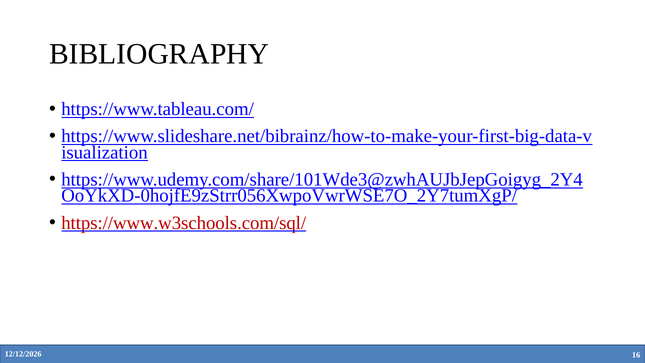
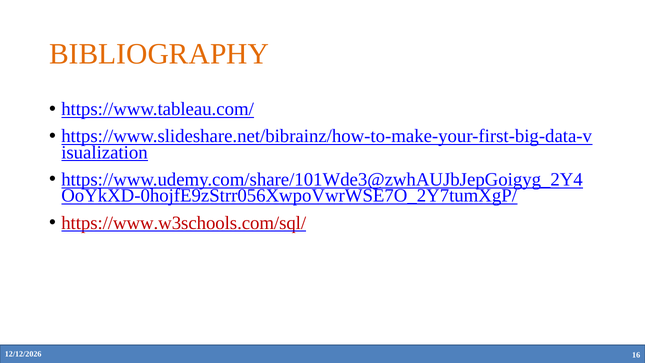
BIBLIOGRAPHY colour: black -> orange
